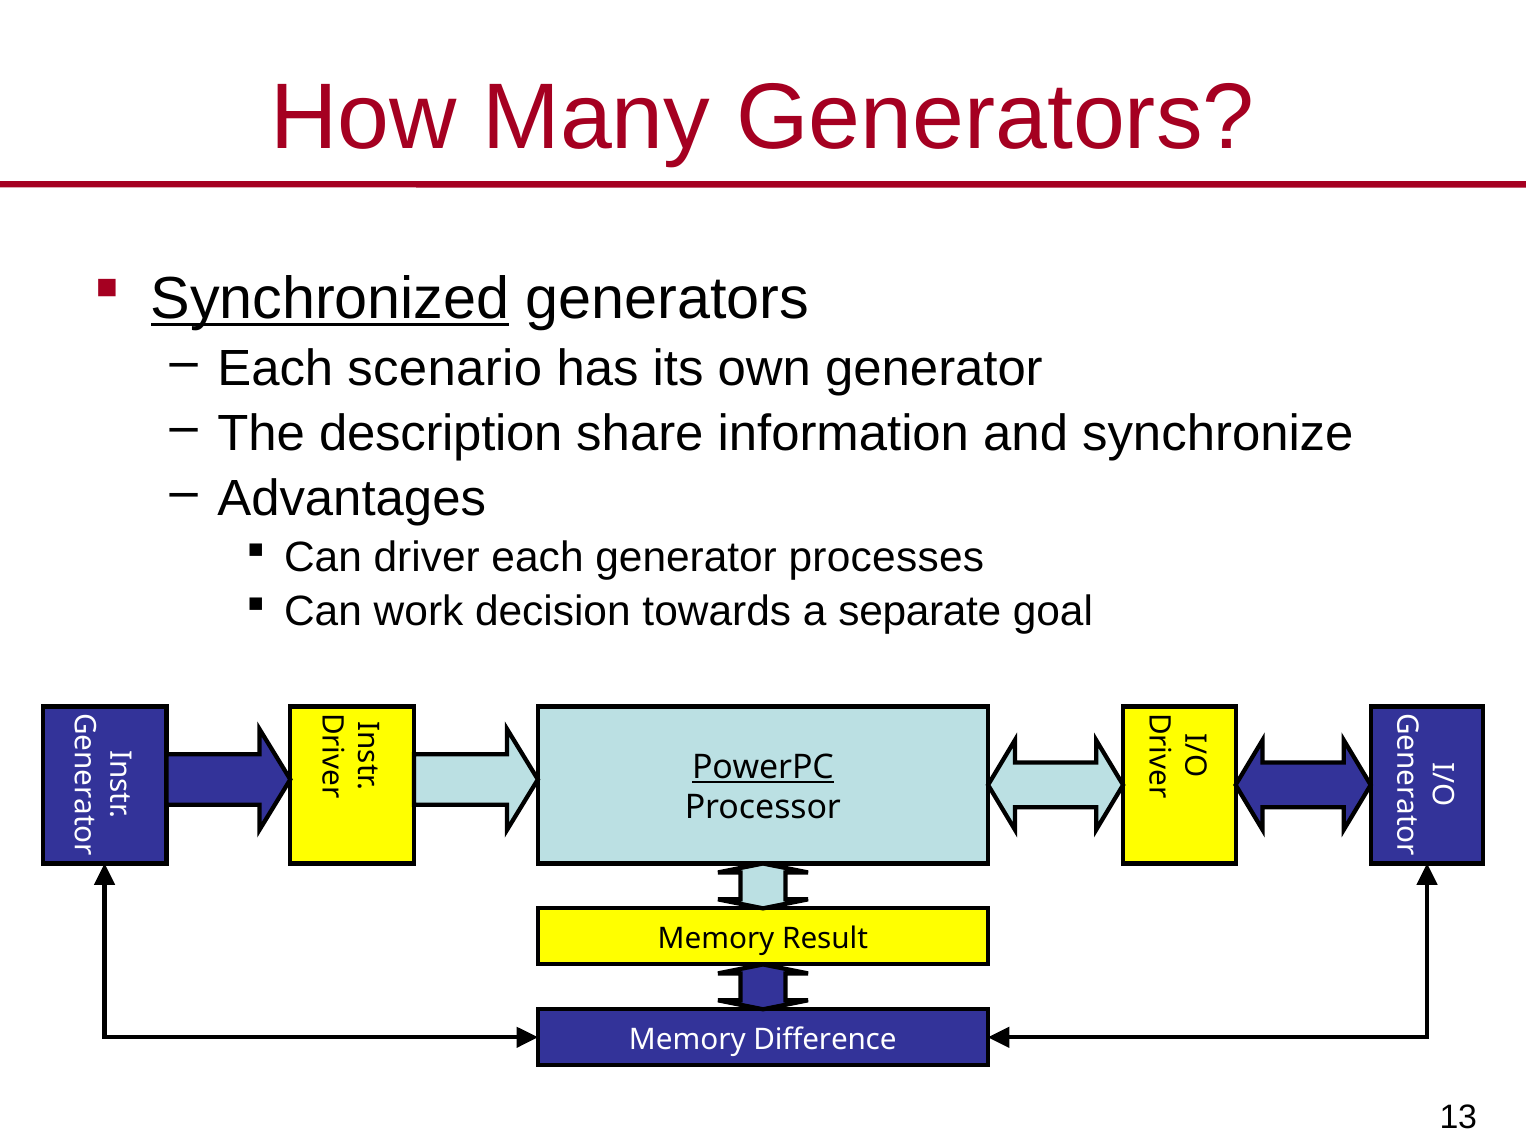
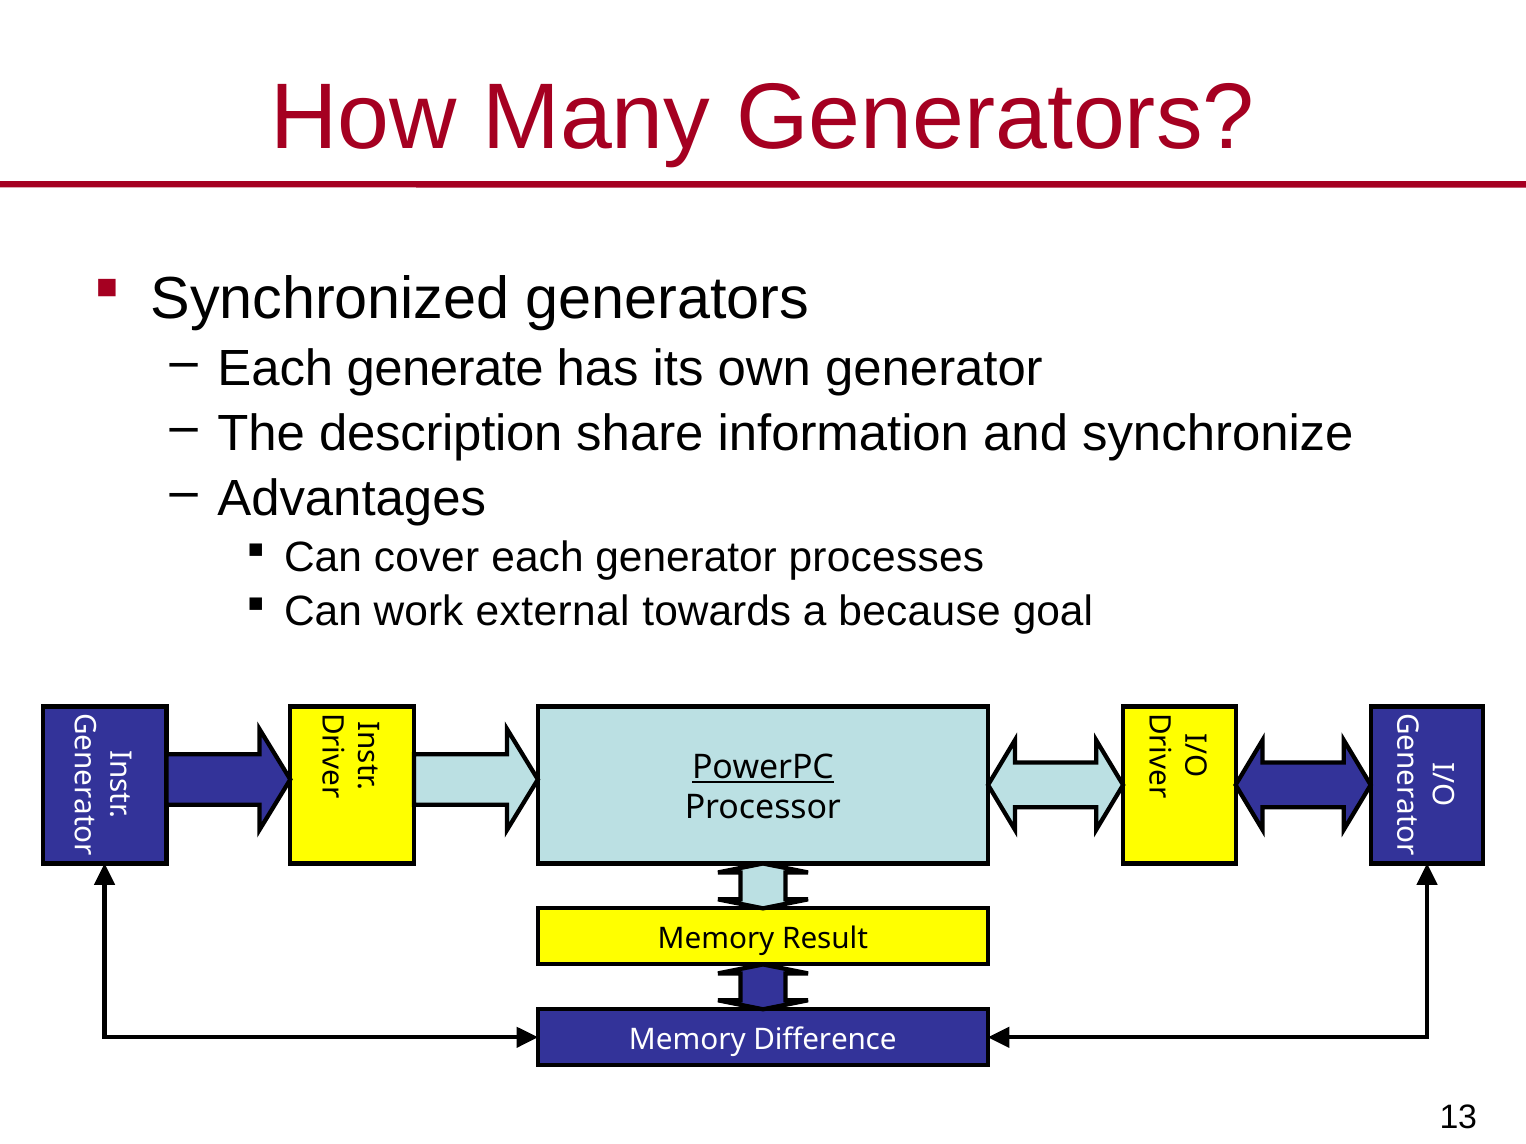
Synchronized underline: present -> none
scenario: scenario -> generate
driver: driver -> cover
decision: decision -> external
separate: separate -> because
